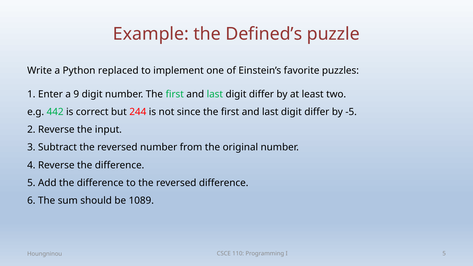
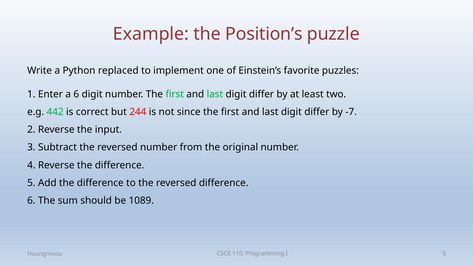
Defined’s: Defined’s -> Position’s
a 9: 9 -> 6
-5: -5 -> -7
